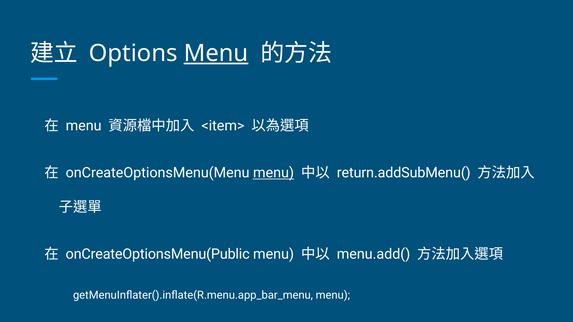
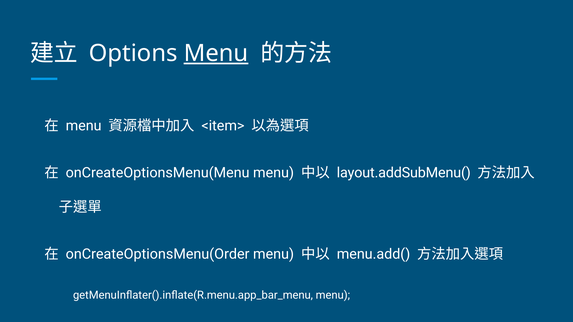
menu at (274, 173) underline: present -> none
return.addSubMenu(: return.addSubMenu( -> layout.addSubMenu(
onCreateOptionsMenu(Public: onCreateOptionsMenu(Public -> onCreateOptionsMenu(Order
